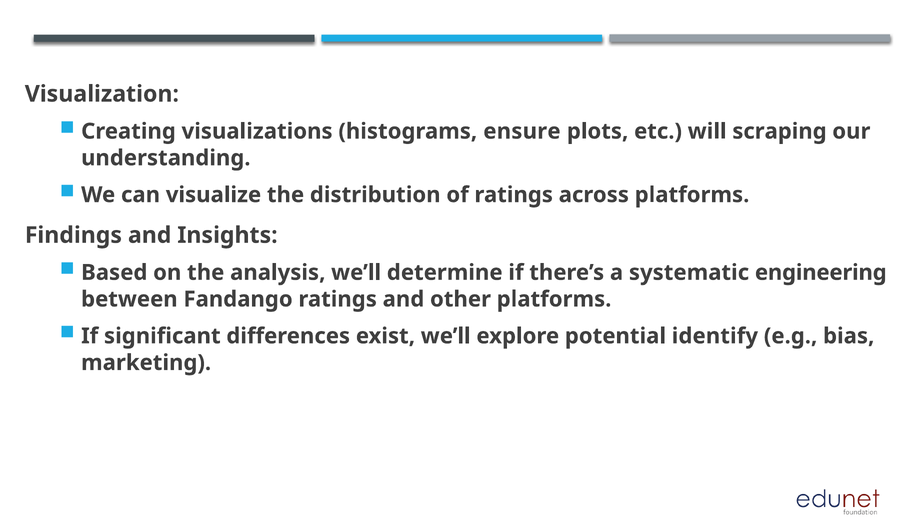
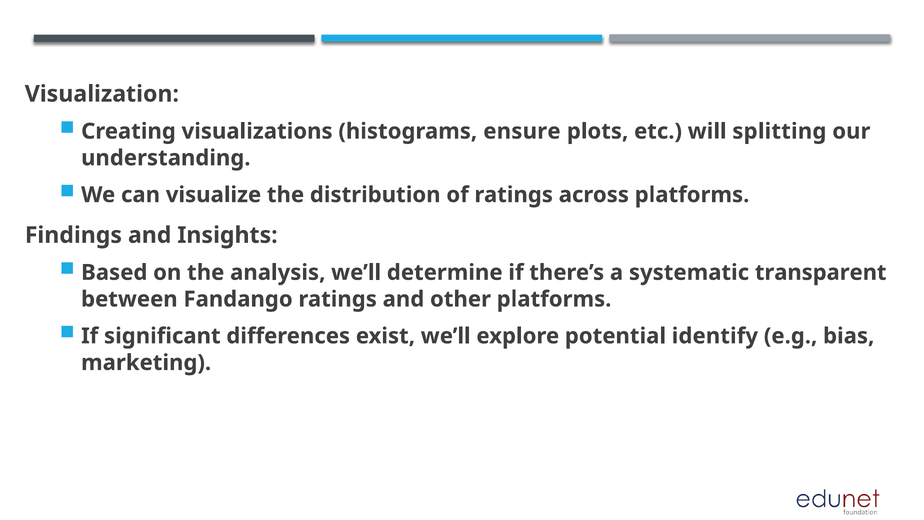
scraping: scraping -> splitting
engineering: engineering -> transparent
